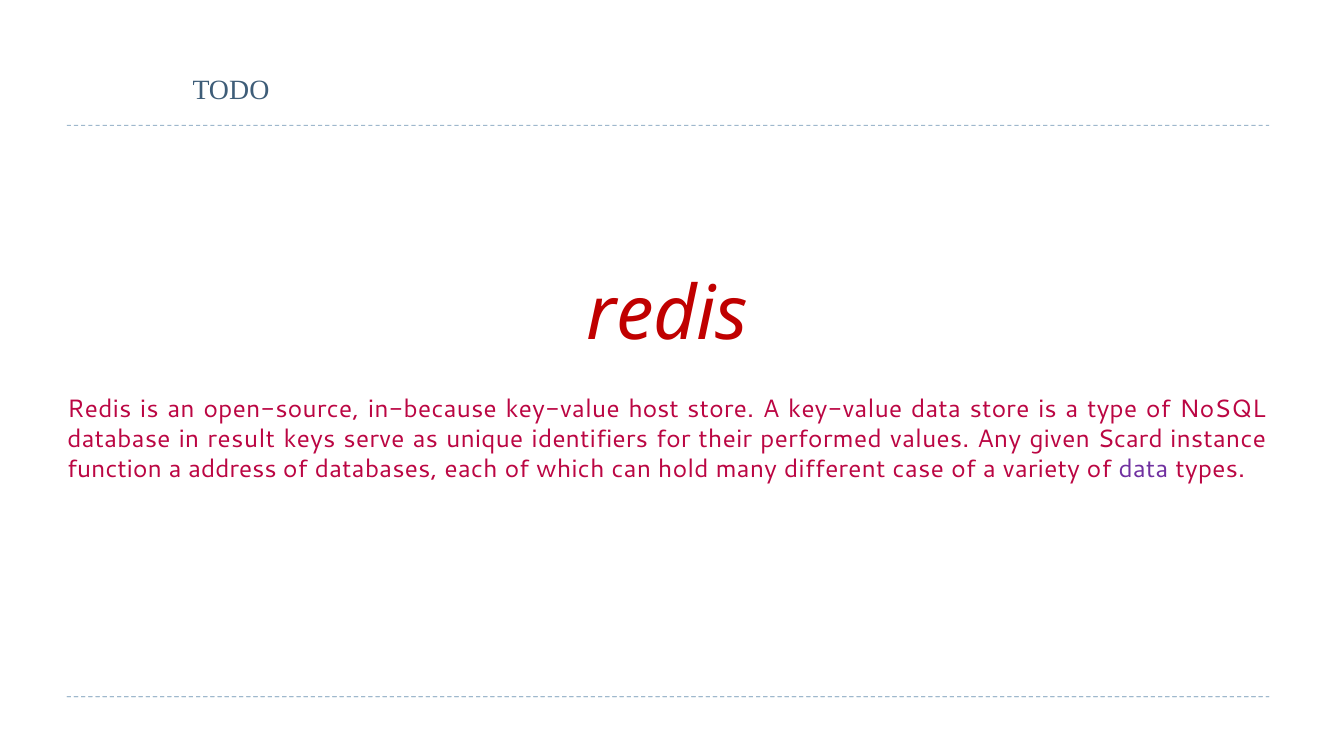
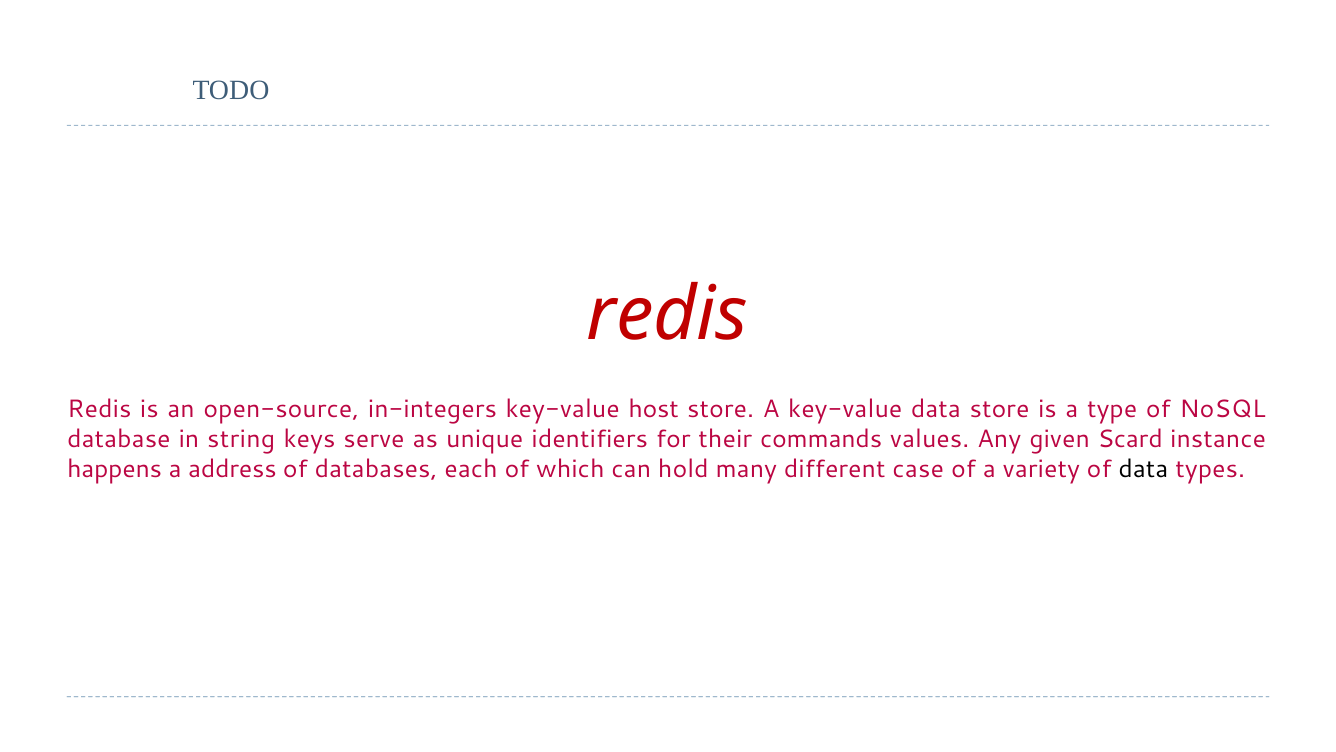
in-because: in-because -> in-integers
result: result -> string
performed: performed -> commands
function: function -> happens
data at (1143, 469) colour: purple -> black
